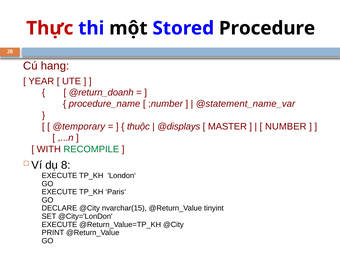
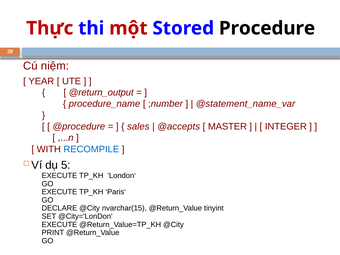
một colour: black -> red
hang: hang -> niệm
@return_doanh: @return_doanh -> @return_output
@temporary: @temporary -> @procedure
thuộc: thuộc -> sales
@displays: @displays -> @accepts
NUMBER: NUMBER -> INTEGER
RECOMPILE colour: green -> blue
8: 8 -> 5
